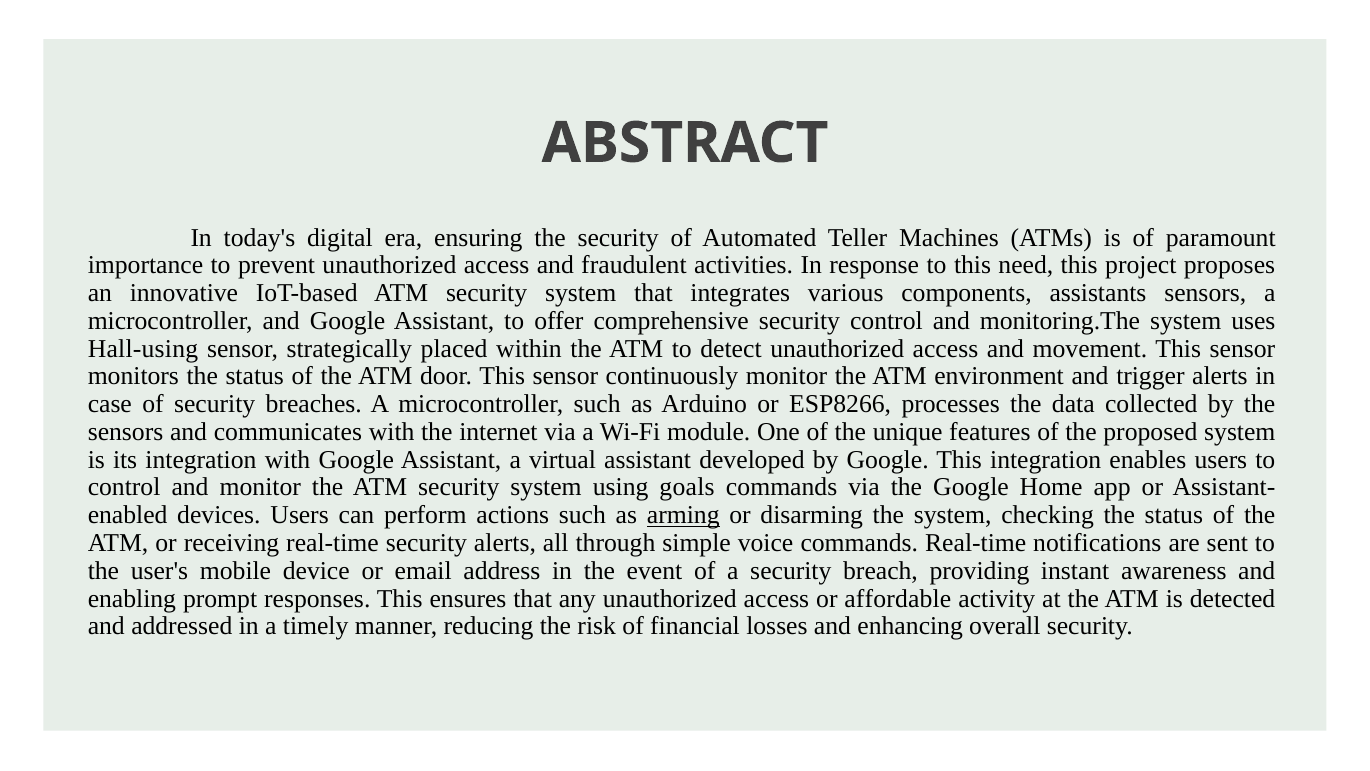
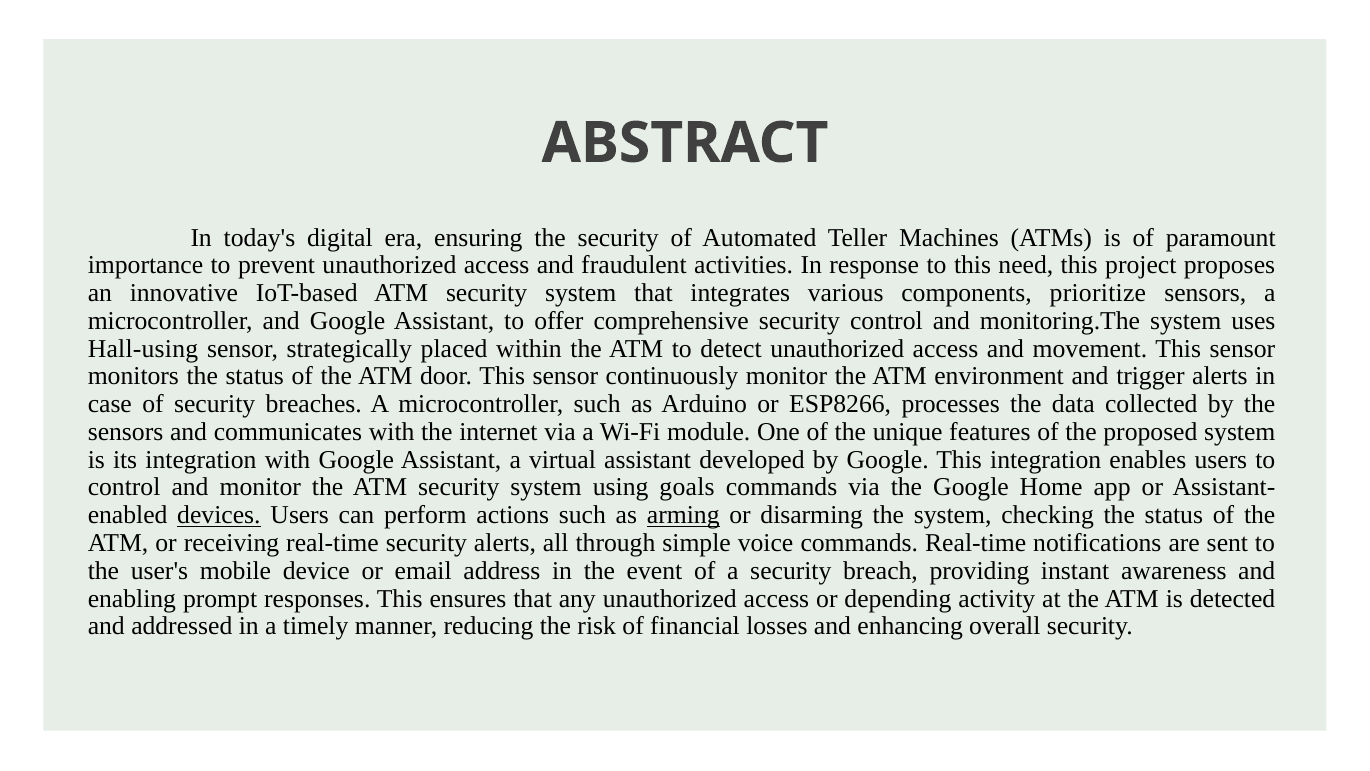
assistants: assistants -> prioritize
devices underline: none -> present
affordable: affordable -> depending
